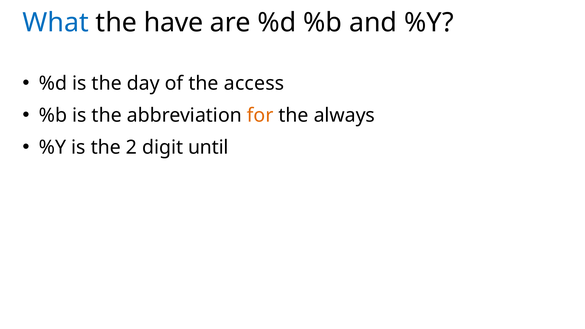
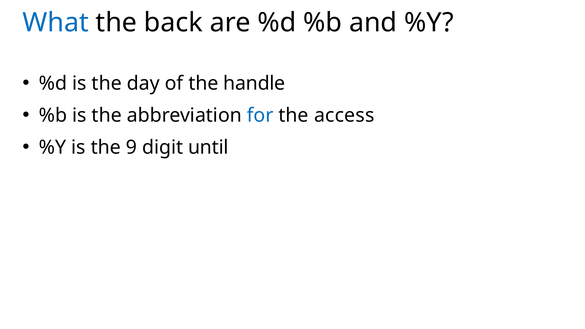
have: have -> back
access: access -> handle
for colour: orange -> blue
always: always -> access
2: 2 -> 9
